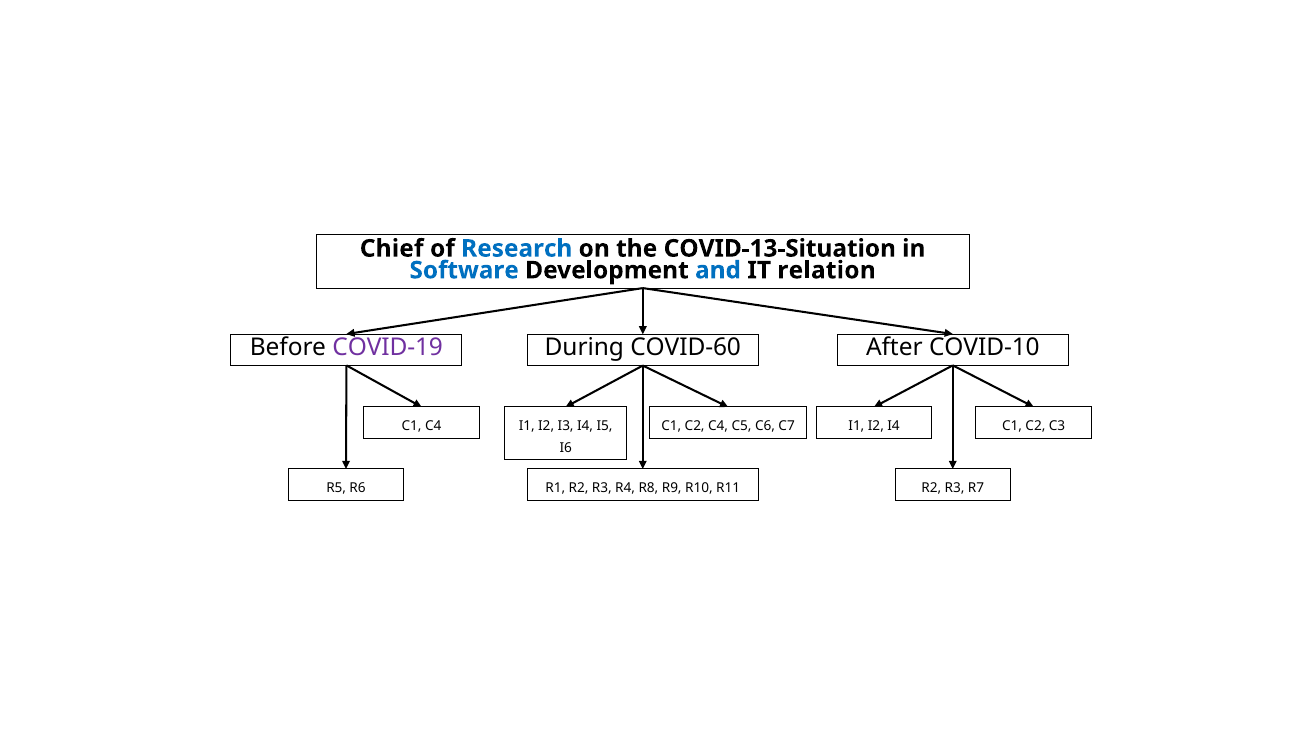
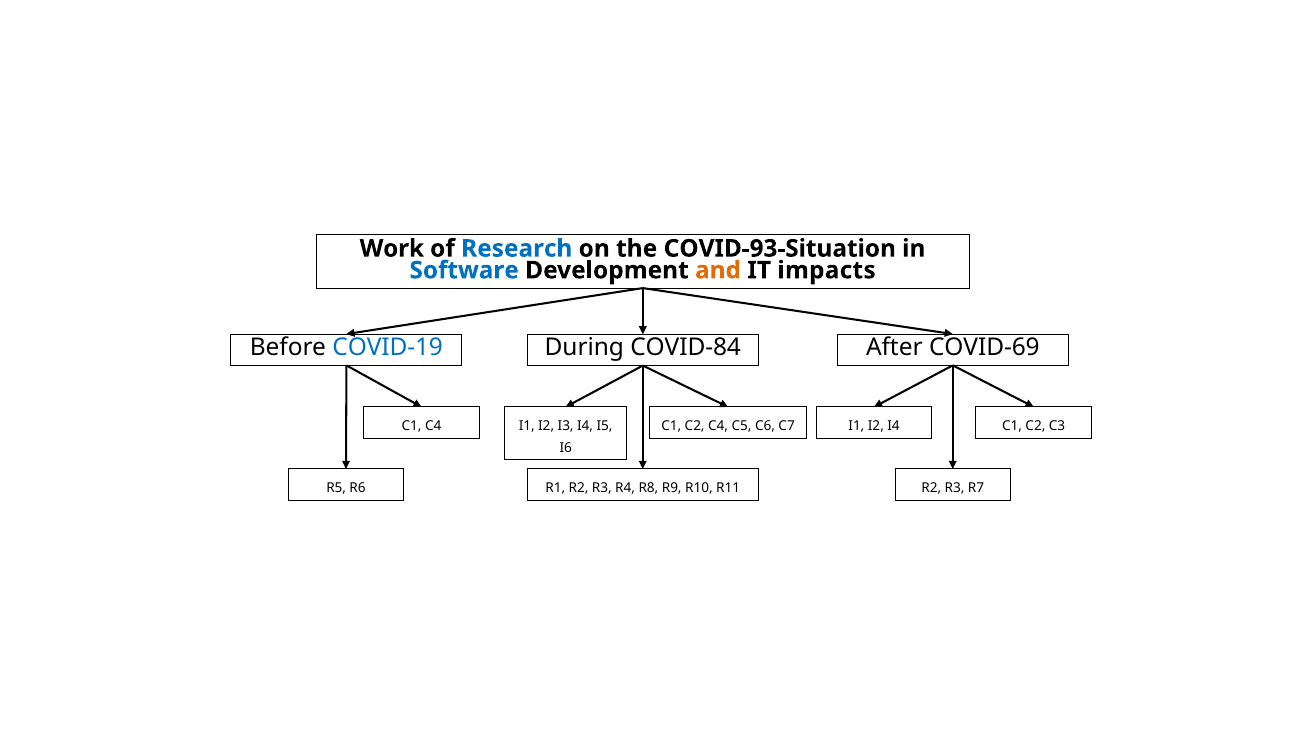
Chief: Chief -> Work
COVID-13-Situation: COVID-13-Situation -> COVID-93-Situation
and colour: blue -> orange
relation: relation -> impacts
COVID-19 colour: purple -> blue
COVID-10: COVID-10 -> COVID-69
COVID-60: COVID-60 -> COVID-84
